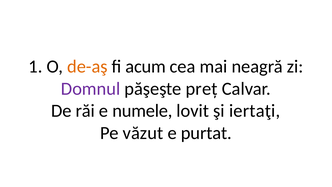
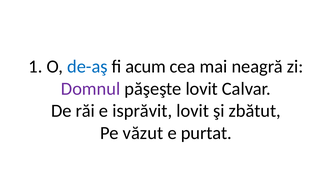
de-aş colour: orange -> blue
păşeşte preț: preț -> lovit
numele: numele -> isprăvit
iertaţi: iertaţi -> zbătut
